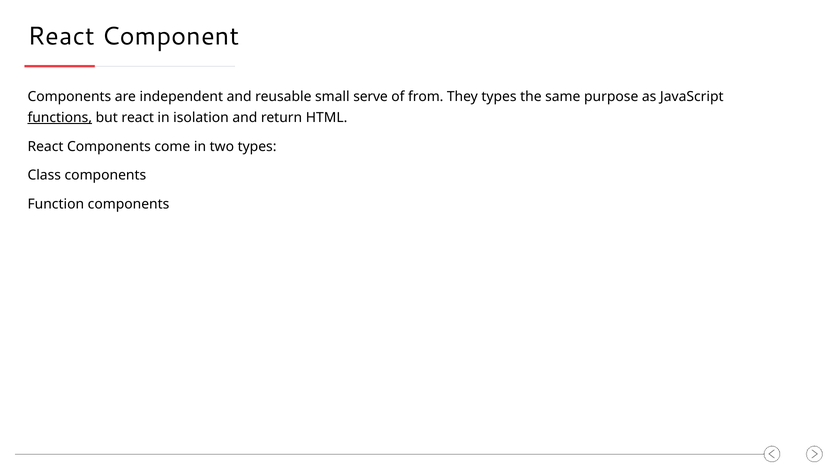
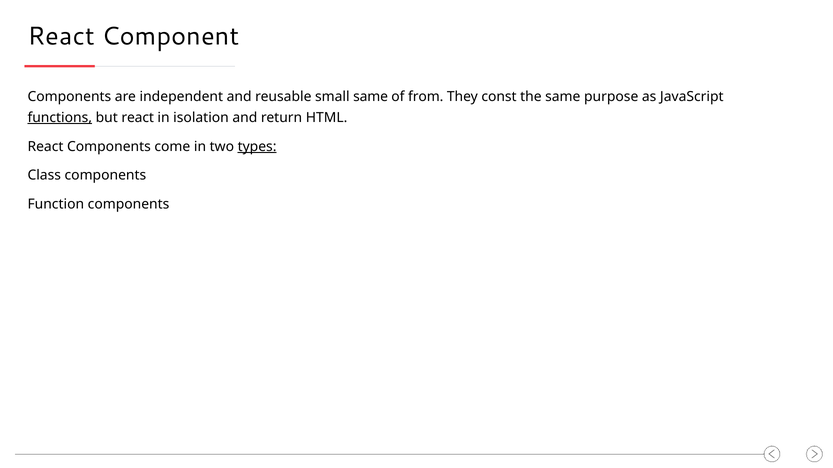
small serve: serve -> same
They types: types -> const
types at (257, 147) underline: none -> present
